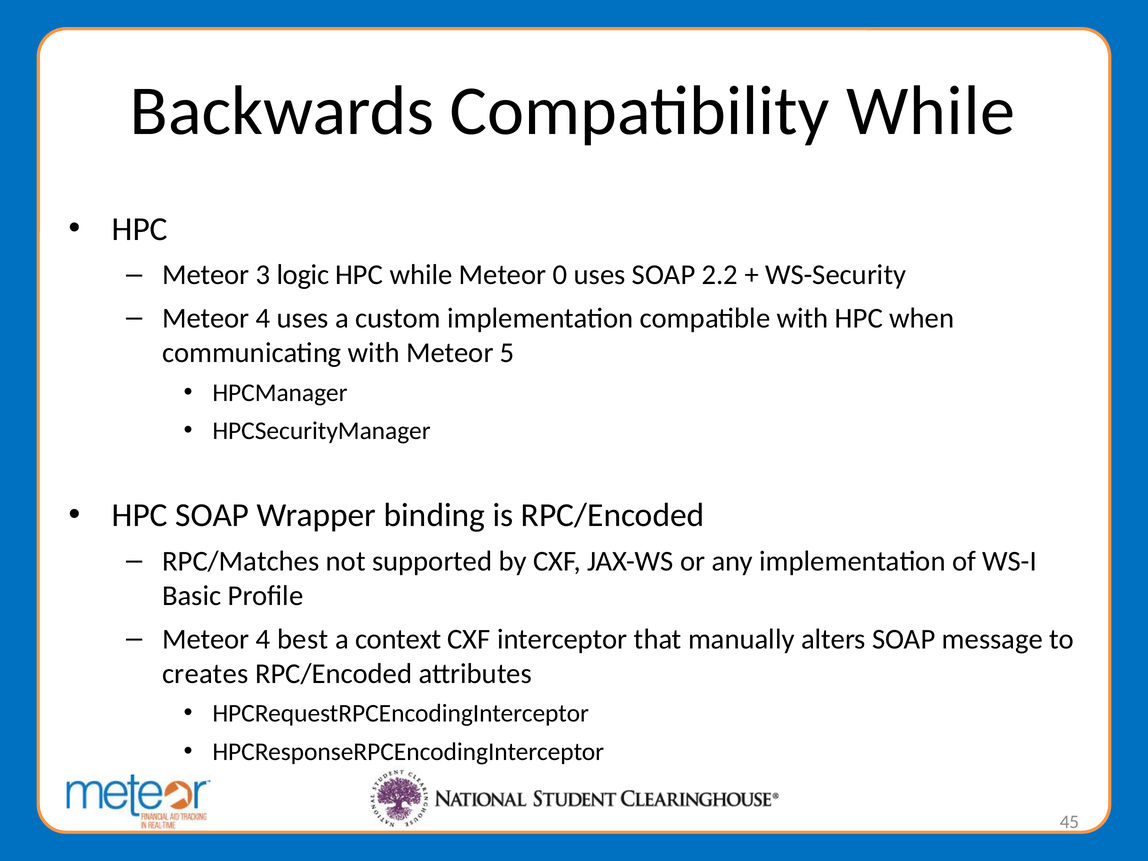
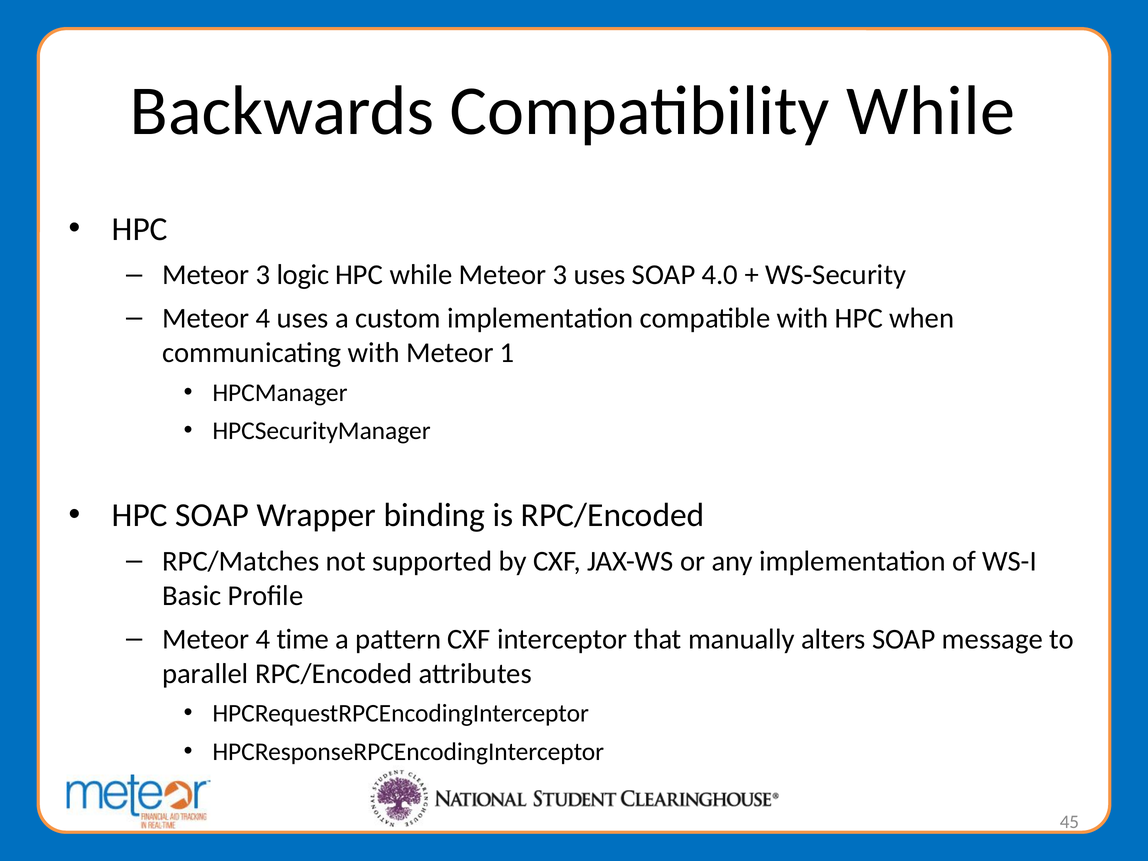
while Meteor 0: 0 -> 3
2.2: 2.2 -> 4.0
5: 5 -> 1
best: best -> time
context: context -> pattern
creates: creates -> parallel
